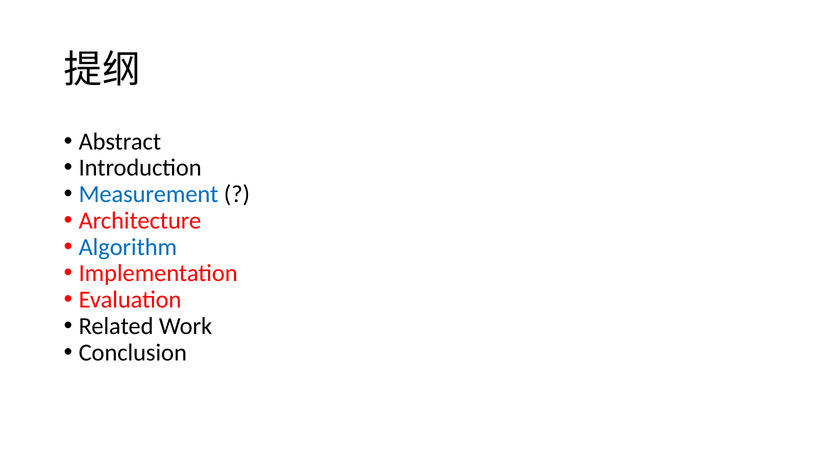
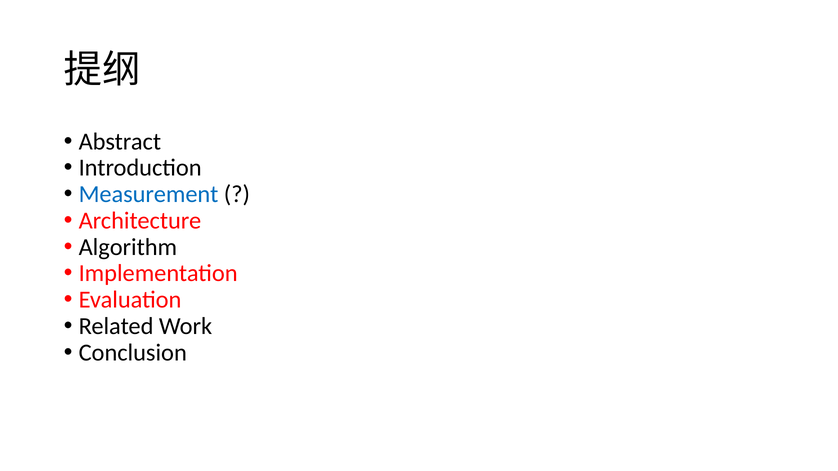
Algorithm colour: blue -> black
